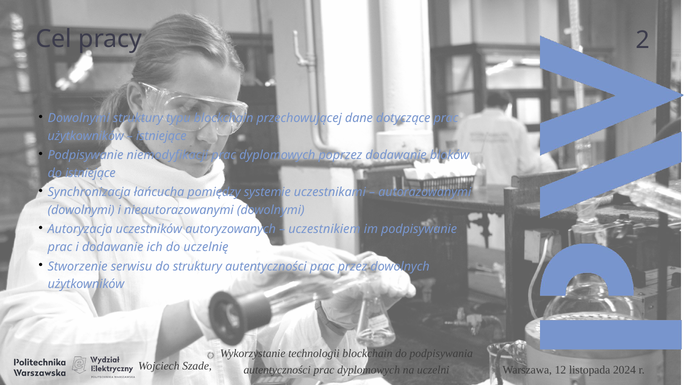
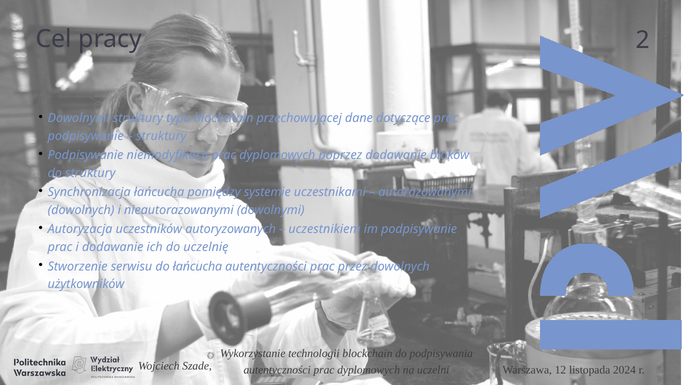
użytkowników at (86, 136): użytkowników -> podpisywanie
istniejące at (161, 136): istniejące -> struktury
do istniejące: istniejące -> struktury
dowolnymi at (81, 210): dowolnymi -> dowolnych
do struktury: struktury -> łańcucha
